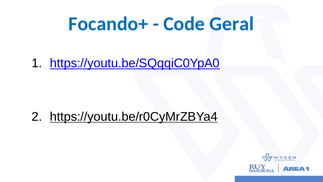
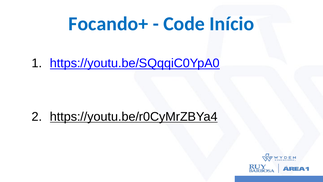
Geral: Geral -> Início
